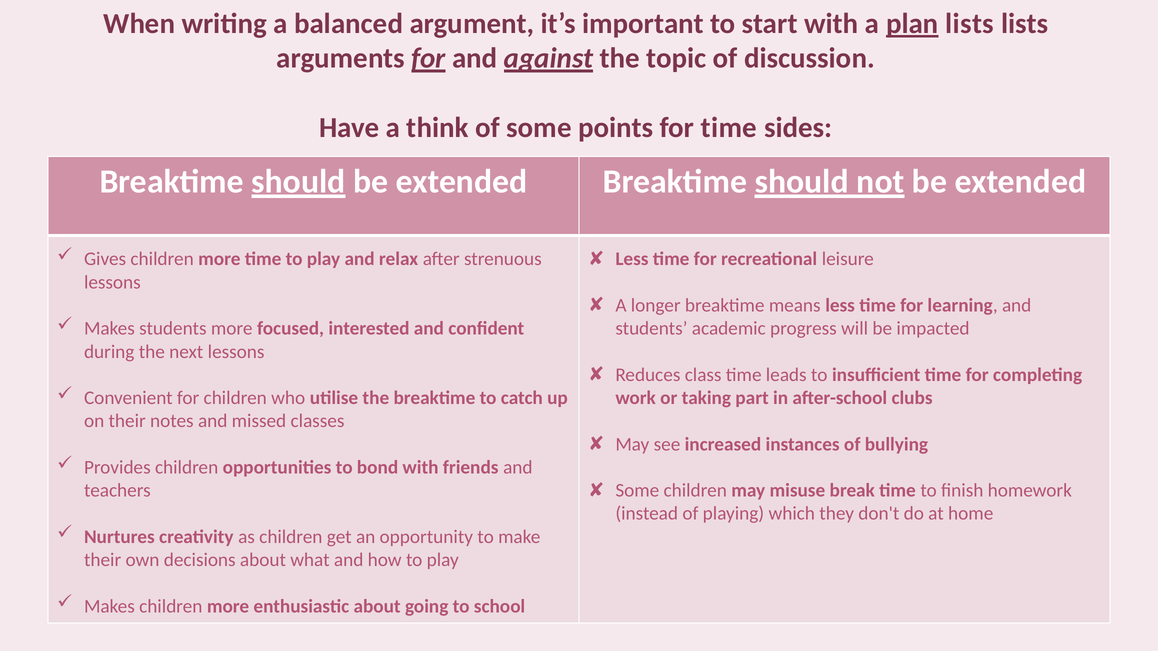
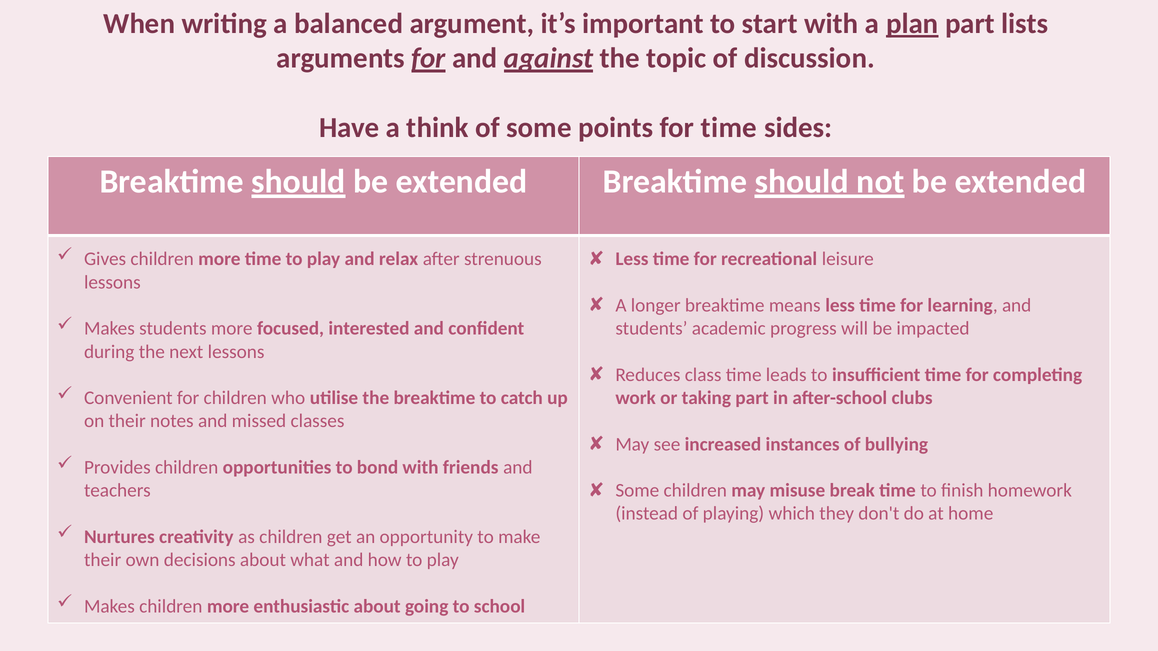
plan lists: lists -> part
